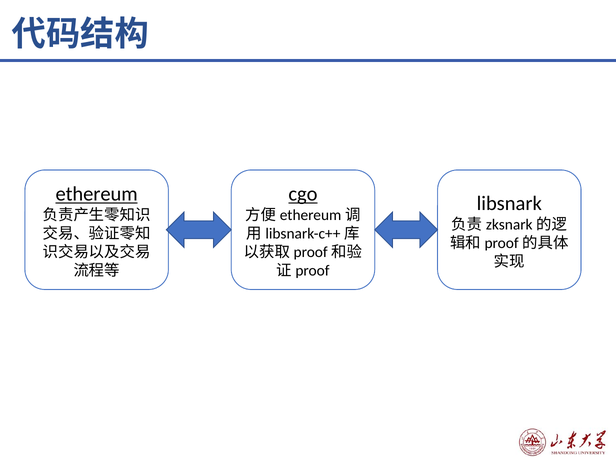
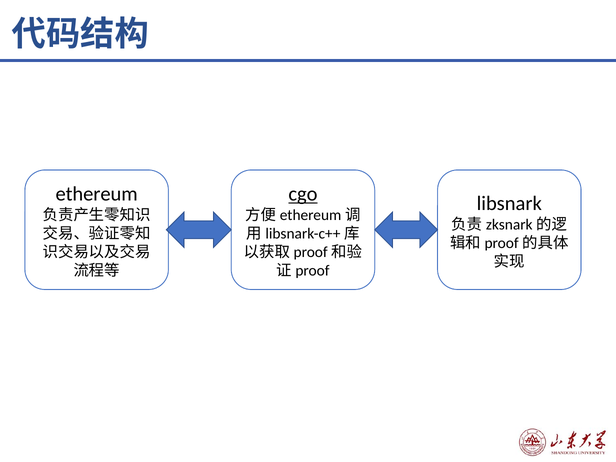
ethereum underline: present -> none
